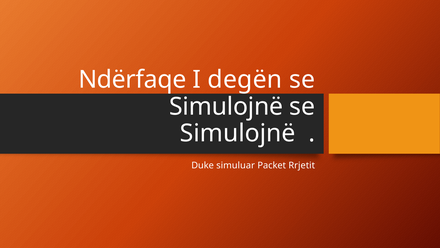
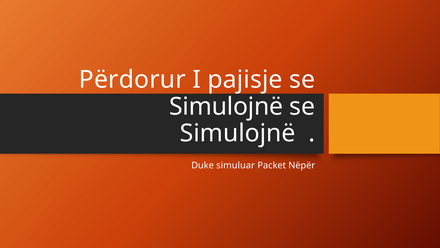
Ndërfaqe: Ndërfaqe -> Përdorur
degën: degën -> pajisje
Rrjetit: Rrjetit -> Nëpër
